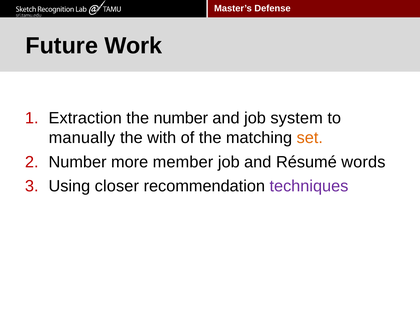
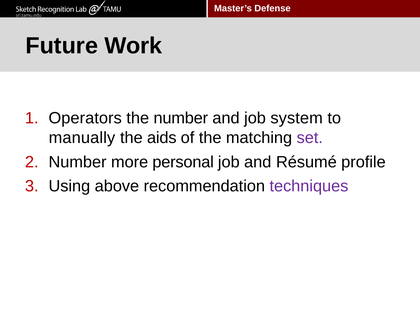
Extraction: Extraction -> Operators
with: with -> aids
set colour: orange -> purple
member: member -> personal
words: words -> profile
closer: closer -> above
